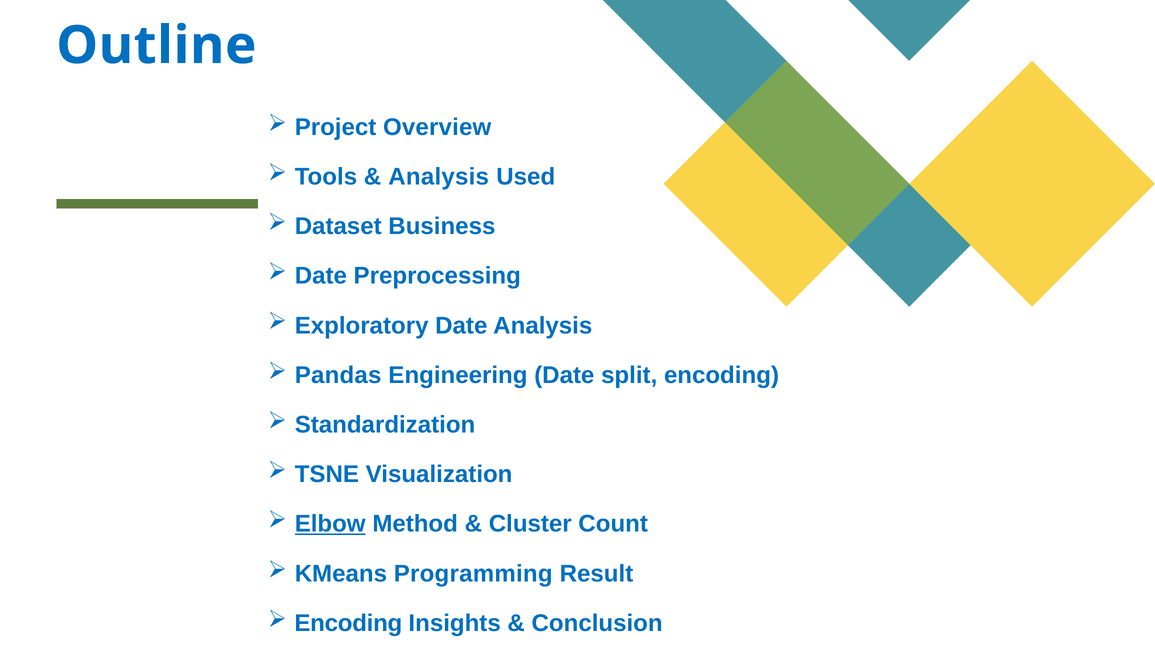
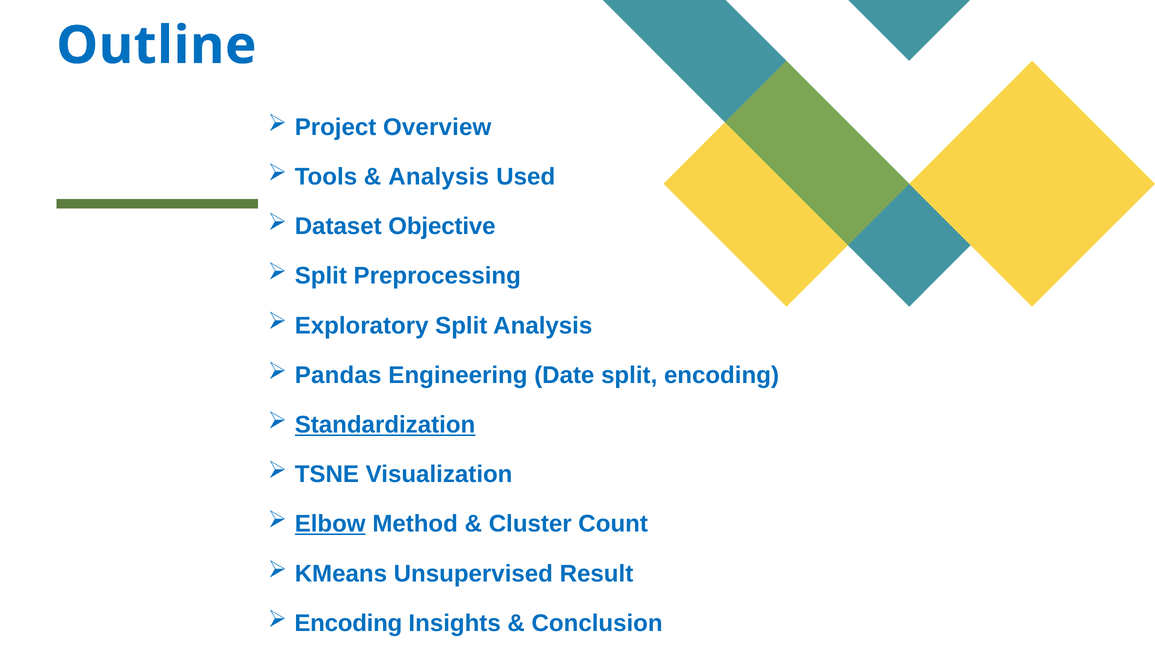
Business: Business -> Objective
Date at (321, 276): Date -> Split
Exploratory Date: Date -> Split
Standardization underline: none -> present
Programming: Programming -> Unsupervised
